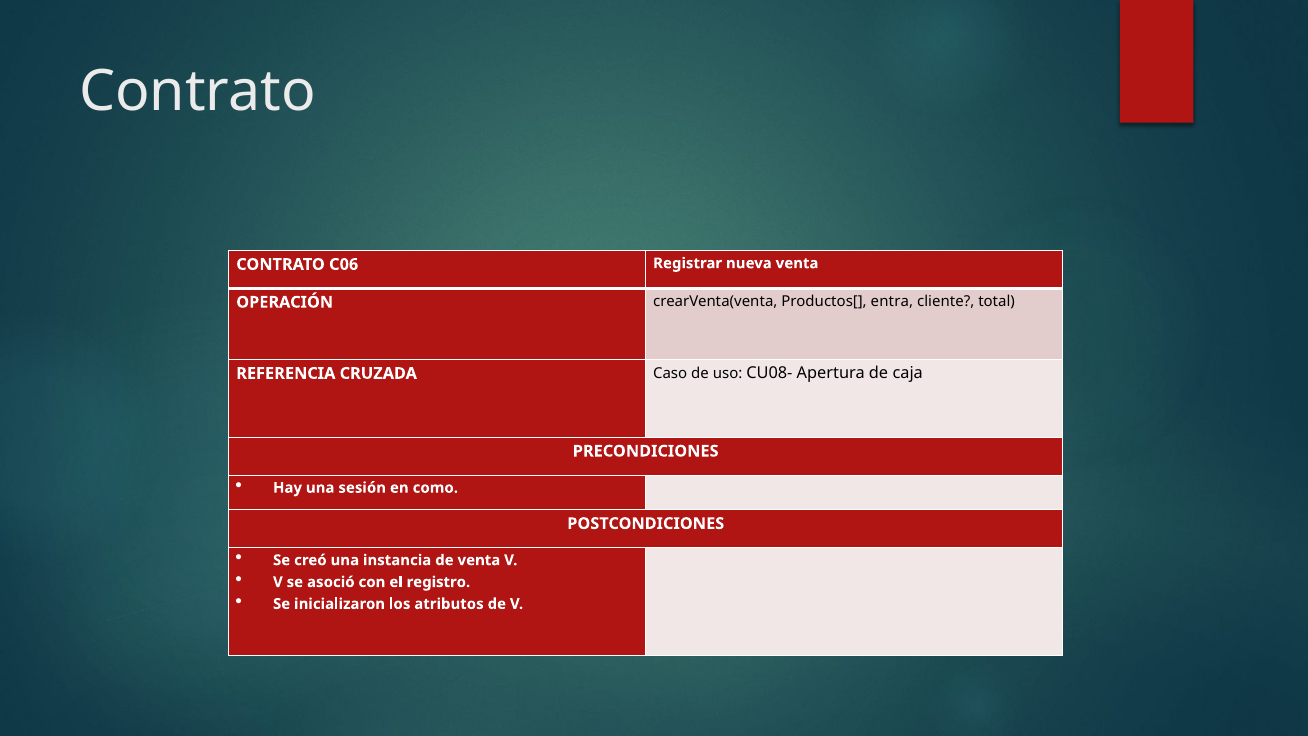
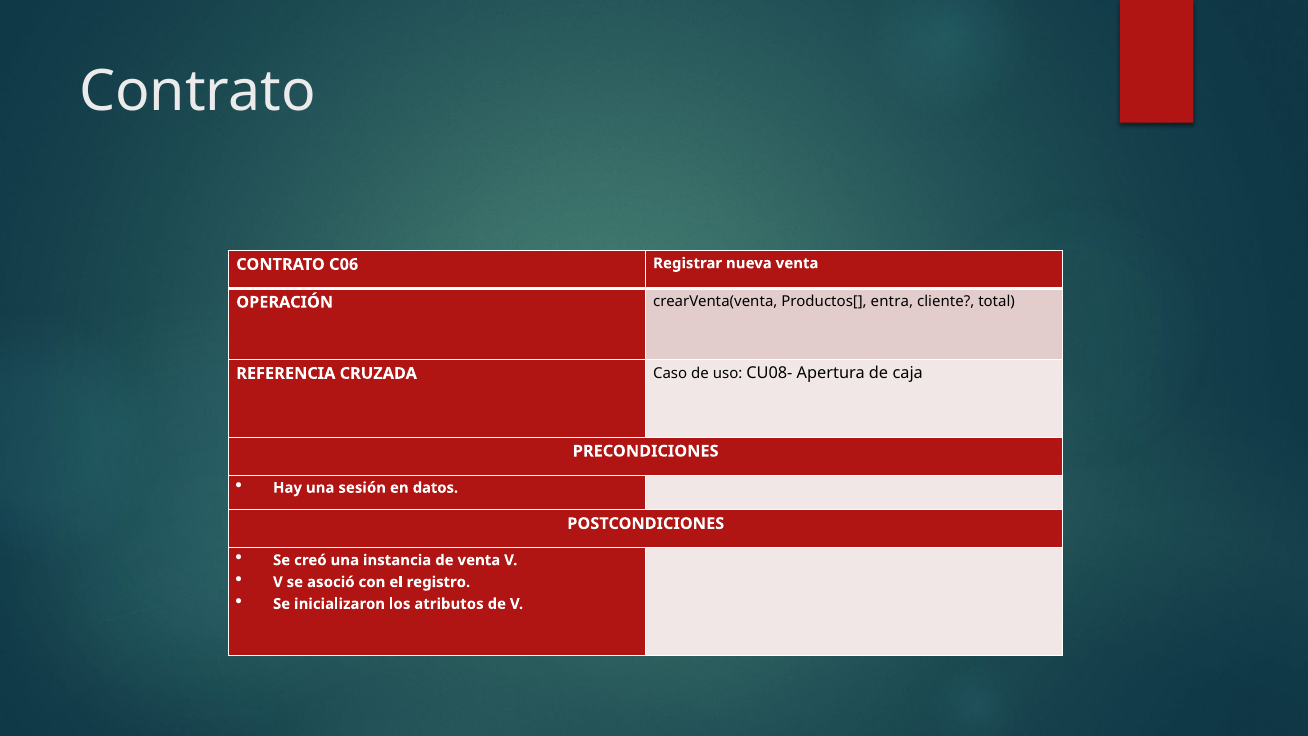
como: como -> datos
